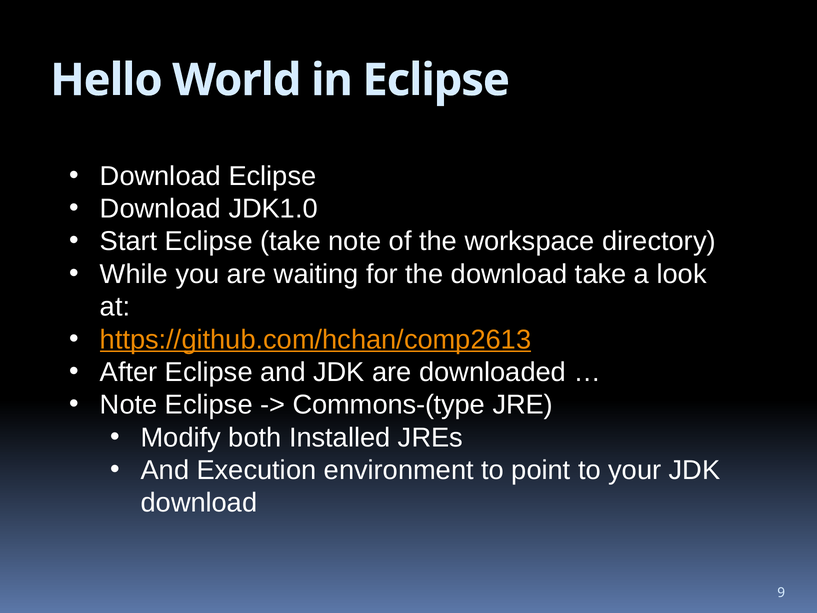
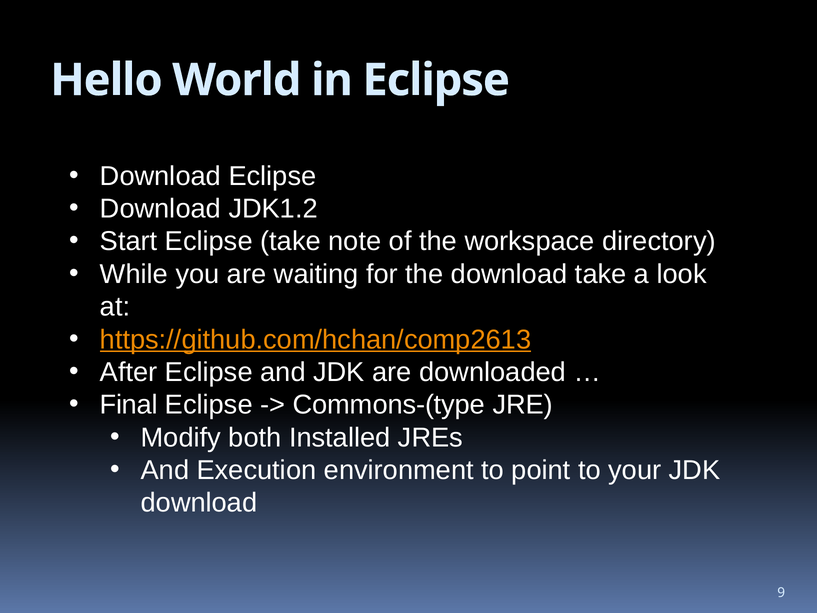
JDK1.0: JDK1.0 -> JDK1.2
Note at (129, 405): Note -> Final
